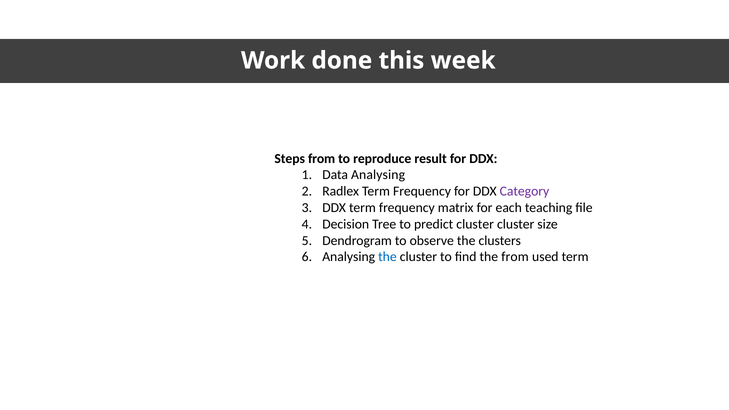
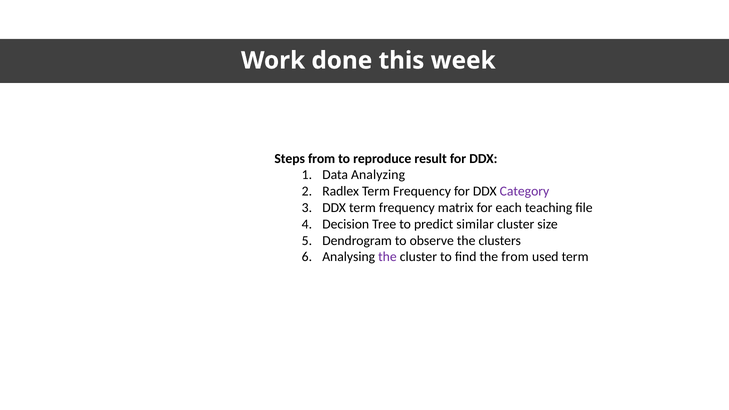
Data Analysing: Analysing -> Analyzing
predict cluster: cluster -> similar
the at (387, 257) colour: blue -> purple
